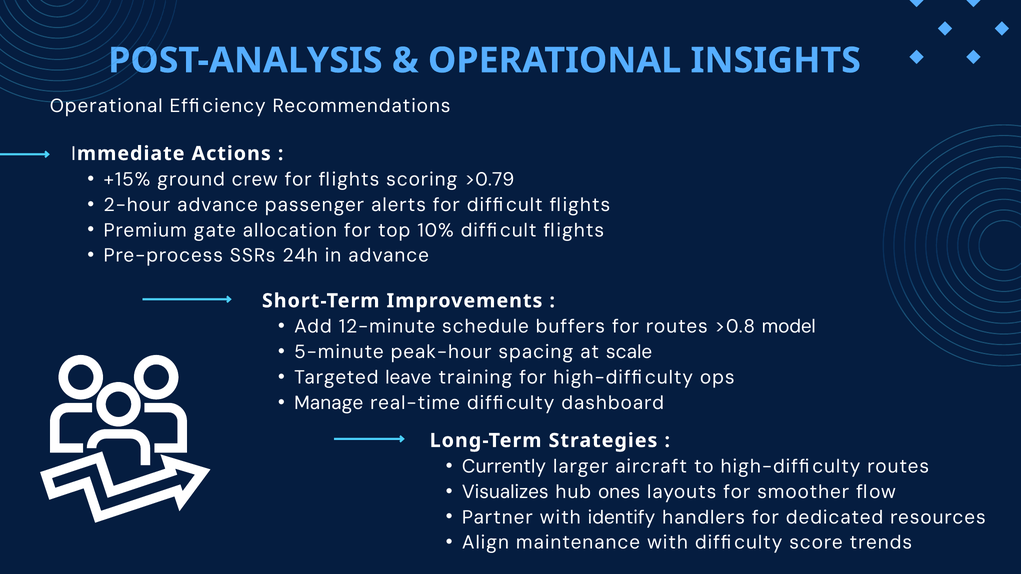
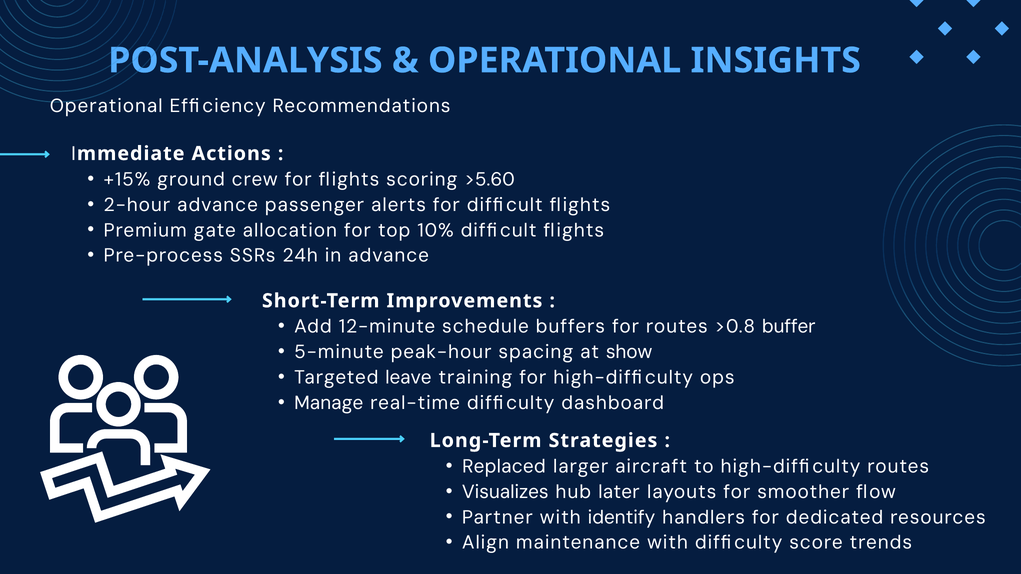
>0.79: >0.79 -> >5.60
model: model -> buffer
scale: scale -> show
Currently: Currently -> Replaced
ones: ones -> later
